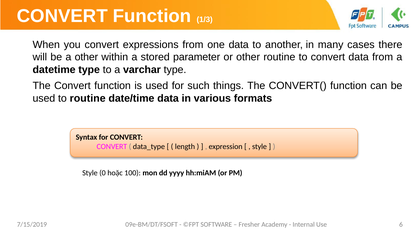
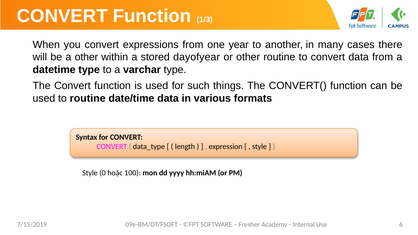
one data: data -> year
parameter: parameter -> dayofyear
